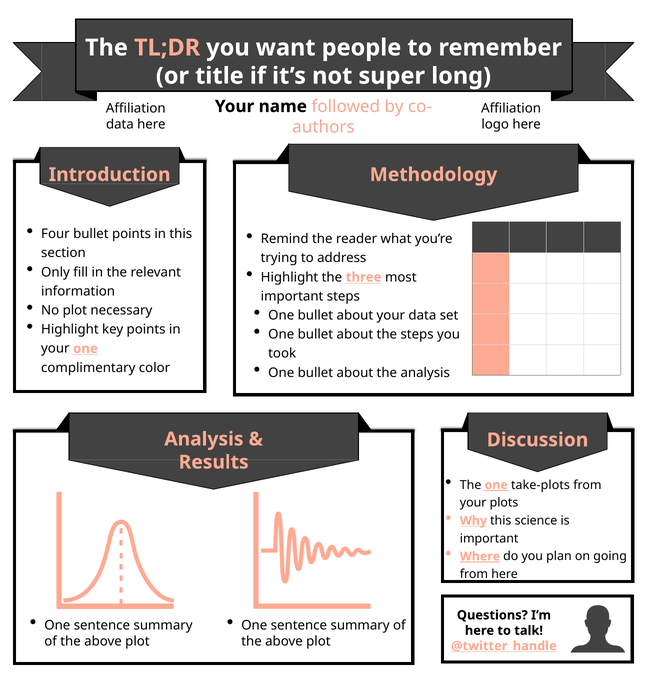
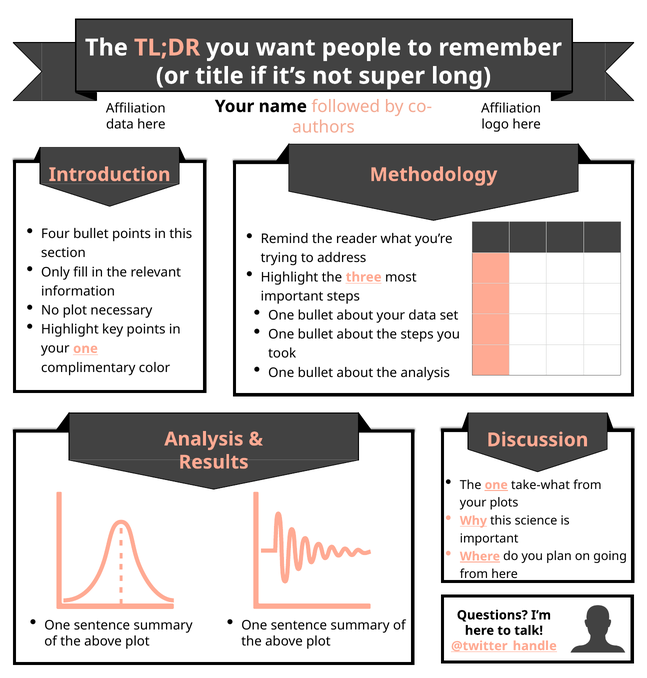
take-plots: take-plots -> take-what
